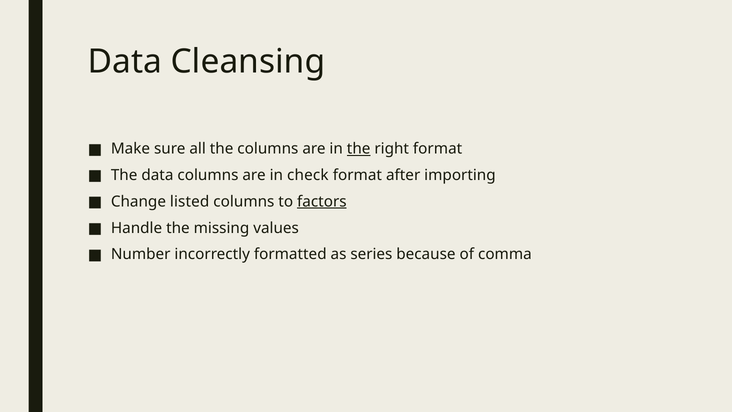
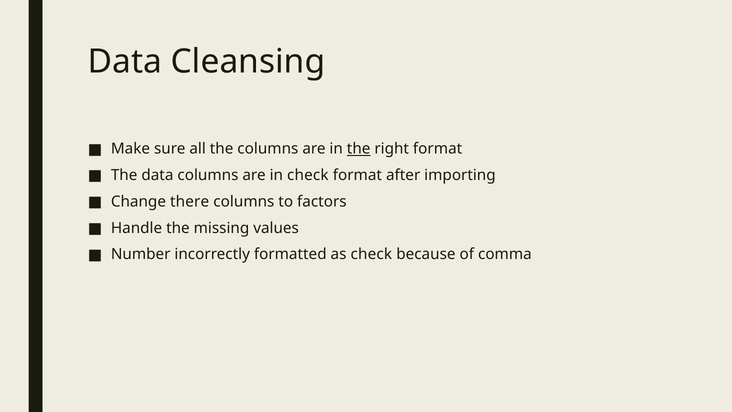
listed: listed -> there
factors underline: present -> none
as series: series -> check
